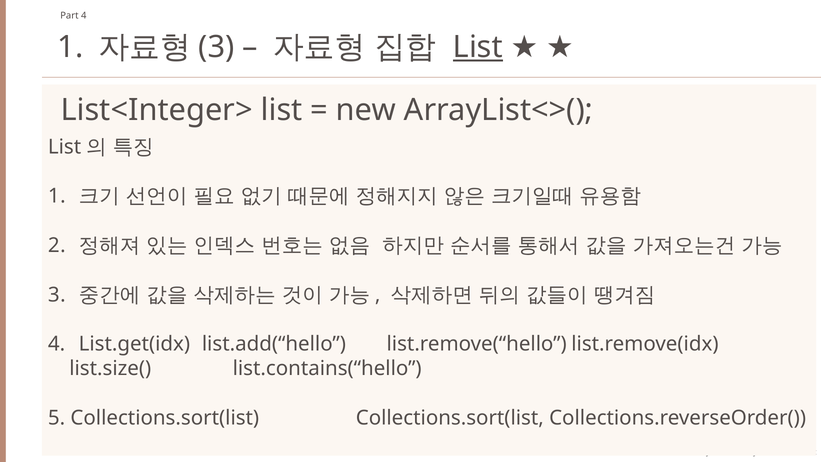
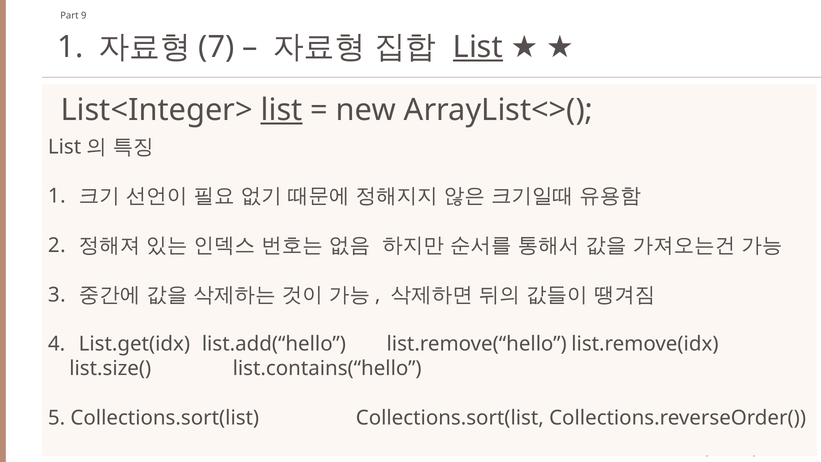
Part 4: 4 -> 9
3 at (216, 47): 3 -> 7
list at (282, 110) underline: none -> present
